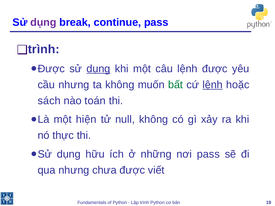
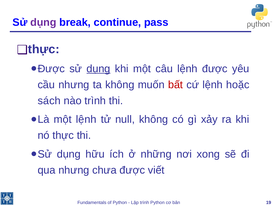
trình at (44, 49): trình -> thực
bất colour: green -> red
lệnh at (213, 85) underline: present -> none
nào toán: toán -> trình
một hiện: hiện -> lệnh
nơi pass: pass -> xong
